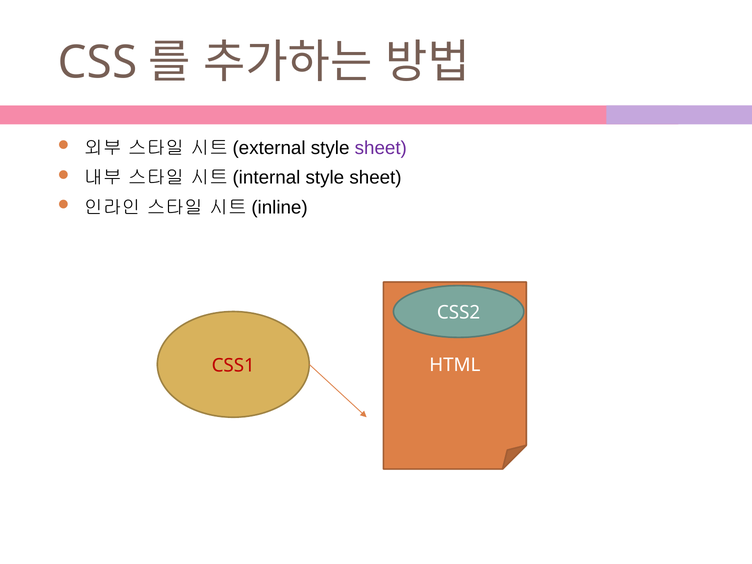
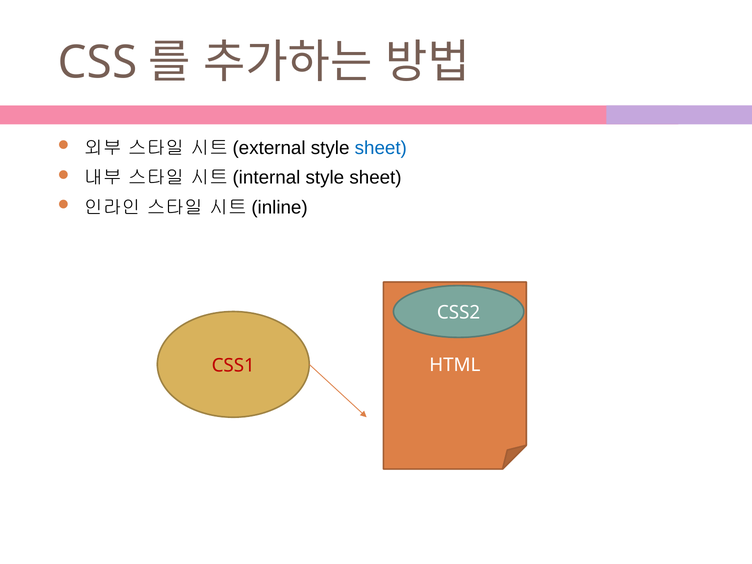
sheet at (381, 148) colour: purple -> blue
